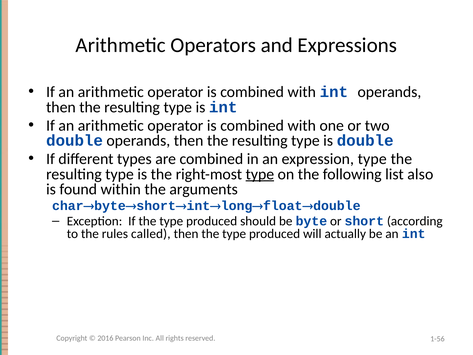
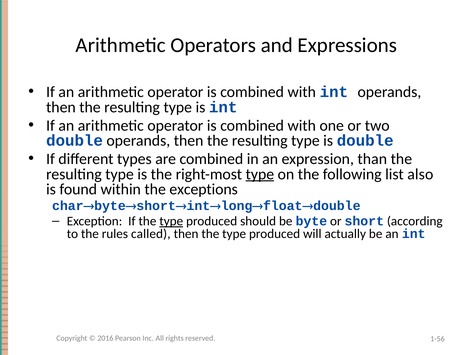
expression type: type -> than
arguments: arguments -> exceptions
type at (171, 221) underline: none -> present
